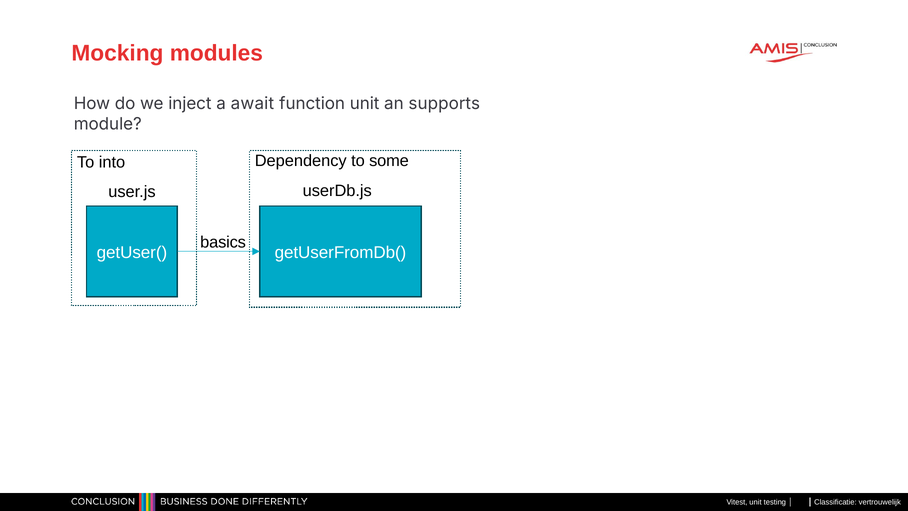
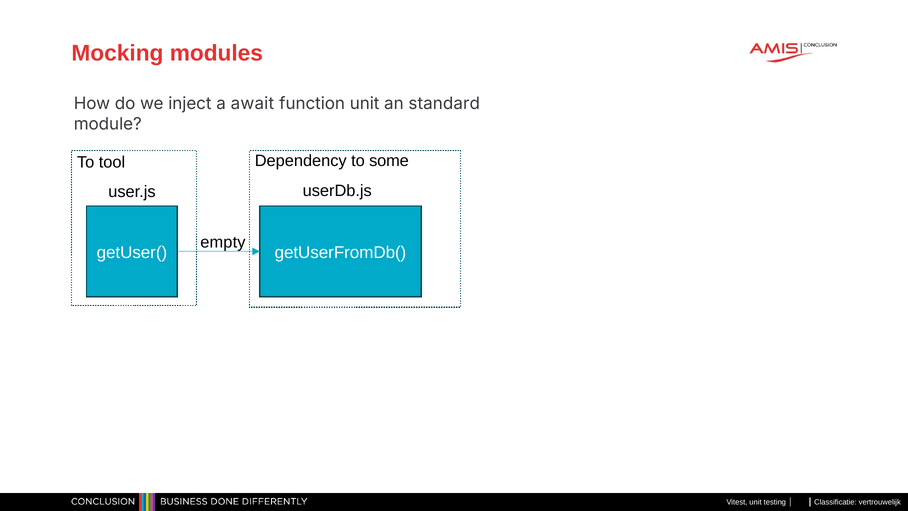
supports: supports -> standard
into: into -> tool
basics: basics -> empty
